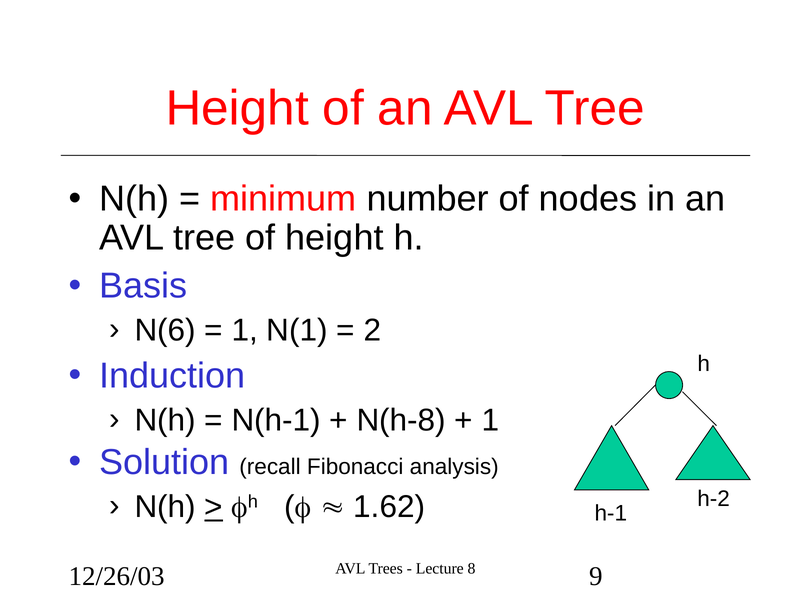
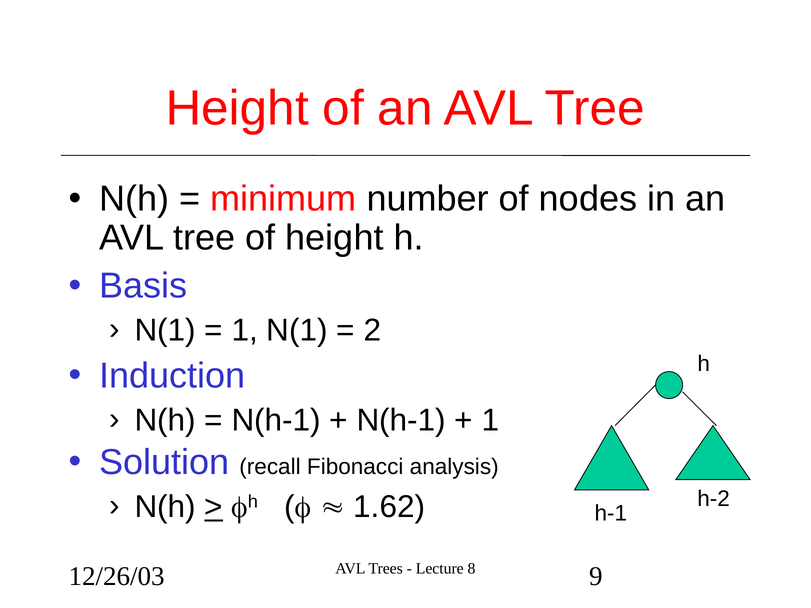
N(6 at (165, 330): N(6 -> N(1
N(h-8 at (401, 420): N(h-8 -> N(h-1
